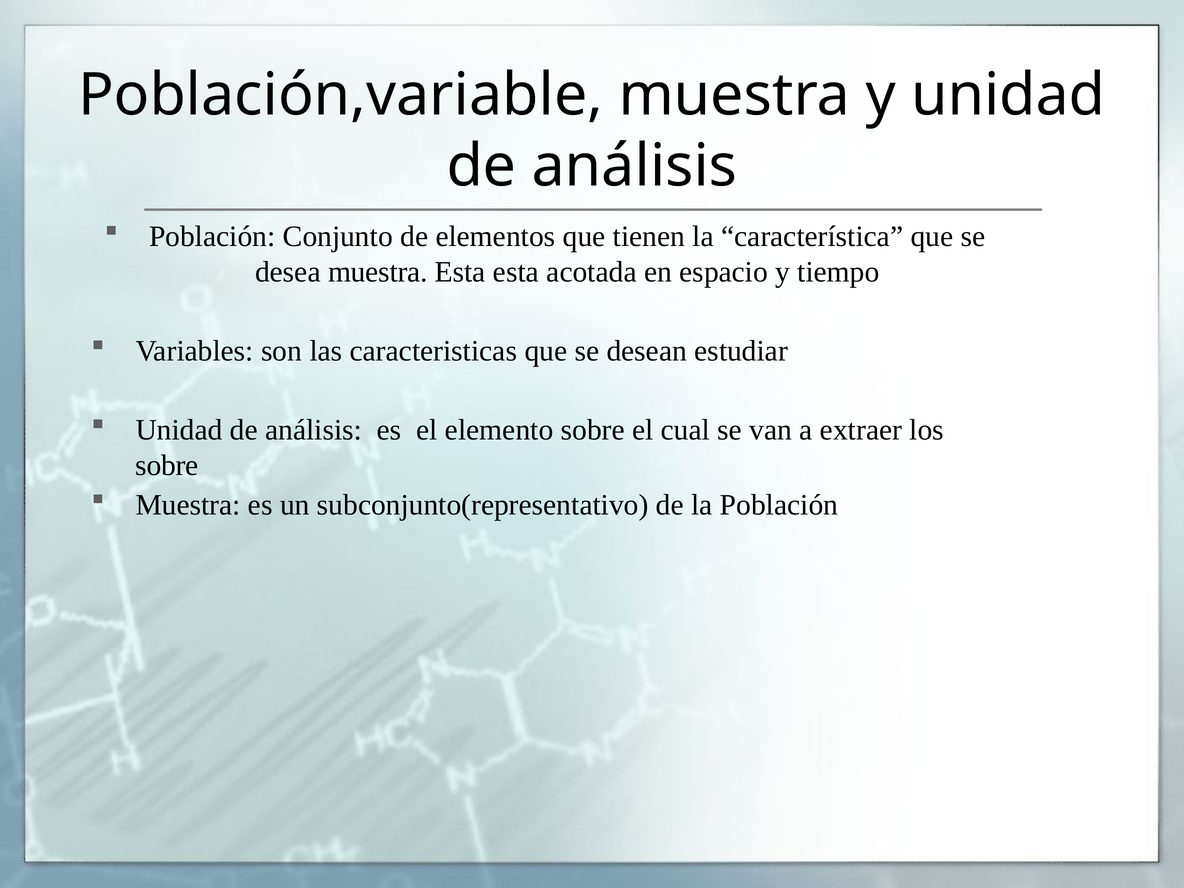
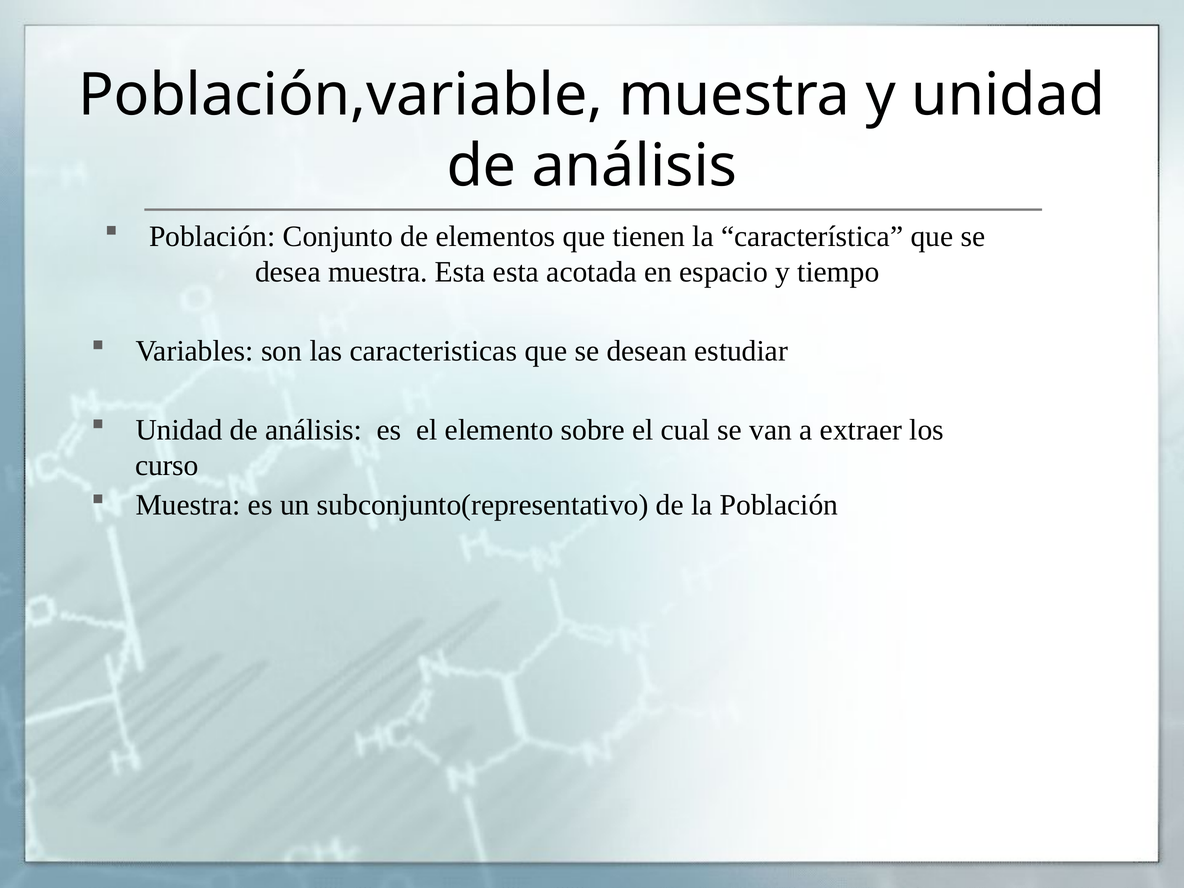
sobre at (167, 466): sobre -> curso
